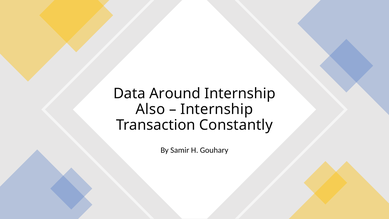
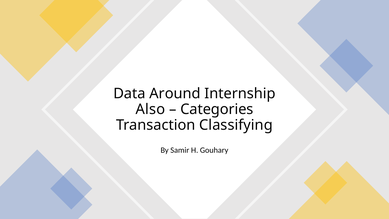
Internship at (217, 109): Internship -> Categories
Constantly: Constantly -> Classifying
